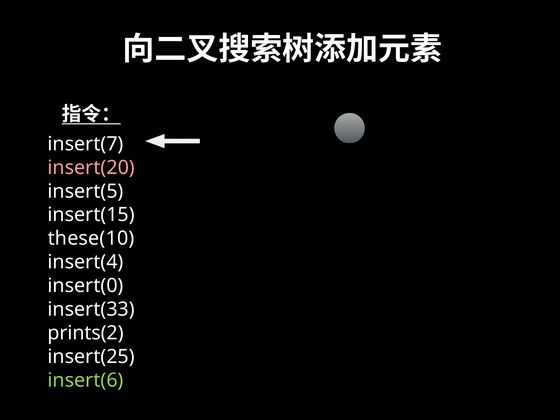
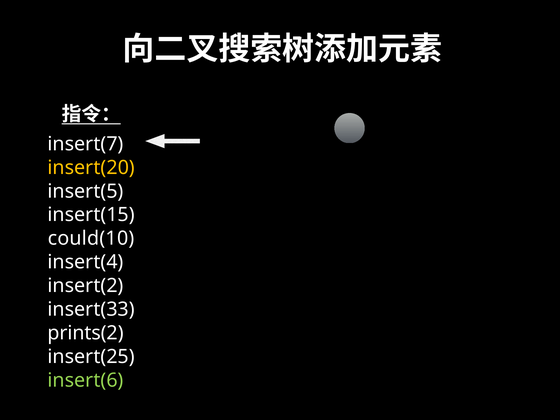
insert(20 colour: pink -> yellow
these(10: these(10 -> could(10
insert(0: insert(0 -> insert(2
